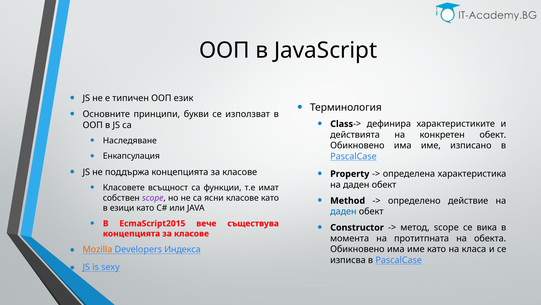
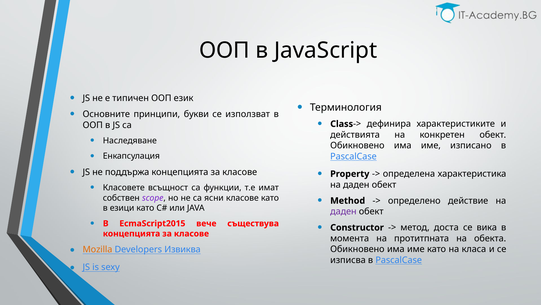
даден at (343, 211) colour: blue -> purple
метод scope: scope -> доста
Индекса: Индекса -> Извиква
